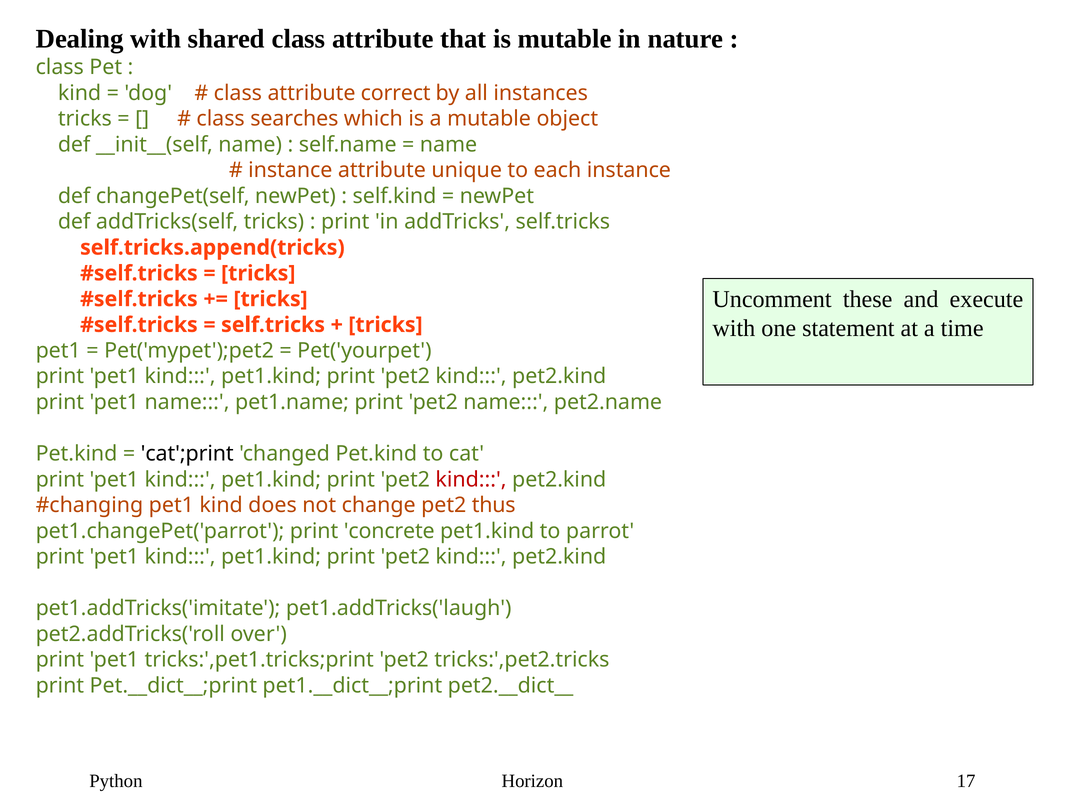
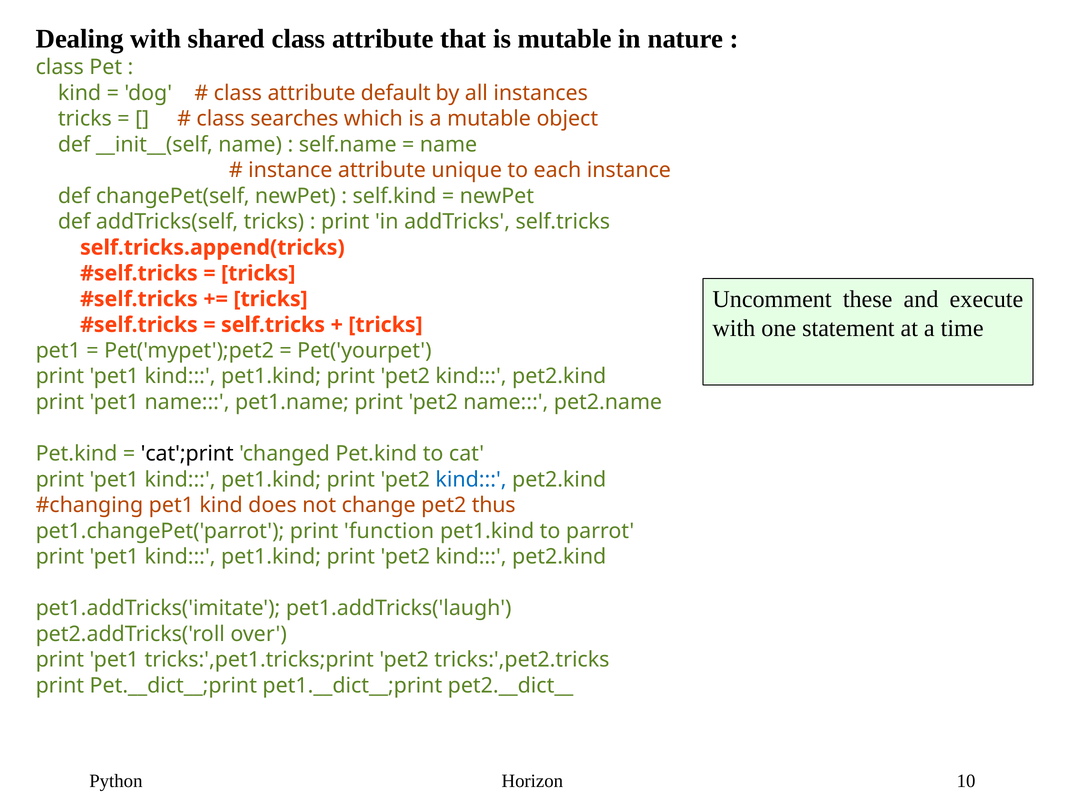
correct: correct -> default
kind at (471, 479) colour: red -> blue
concrete: concrete -> function
17: 17 -> 10
